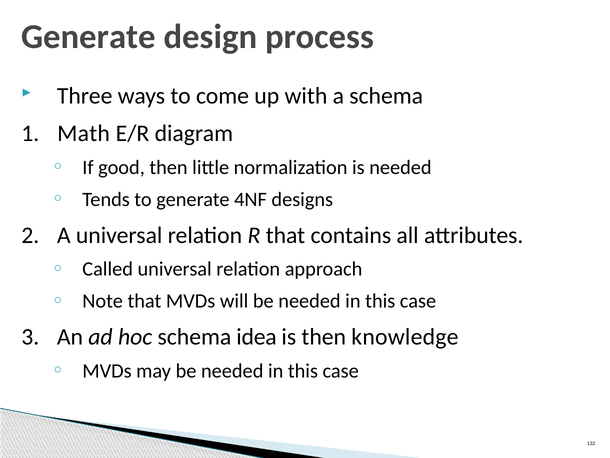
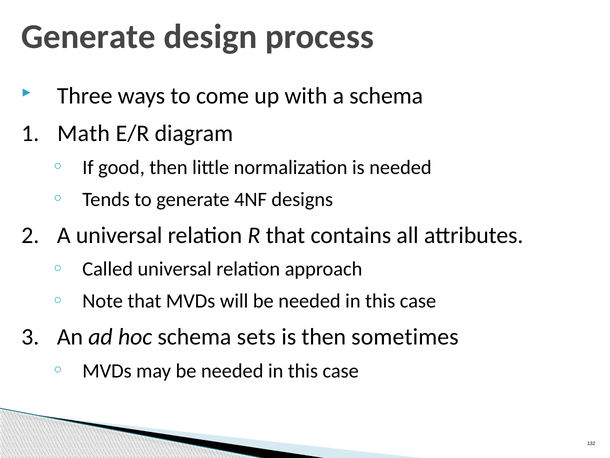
idea: idea -> sets
knowledge: knowledge -> sometimes
